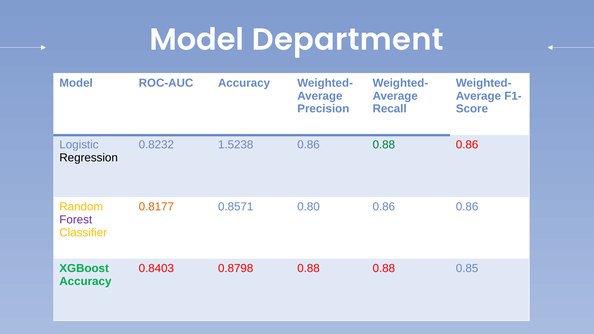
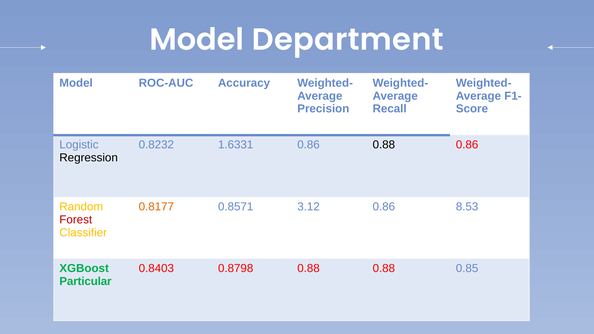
1.5238: 1.5238 -> 1.6331
0.88 at (384, 145) colour: green -> black
0.80: 0.80 -> 3.12
0.86 0.86: 0.86 -> 8.53
Forest colour: purple -> red
Accuracy at (85, 282): Accuracy -> Particular
